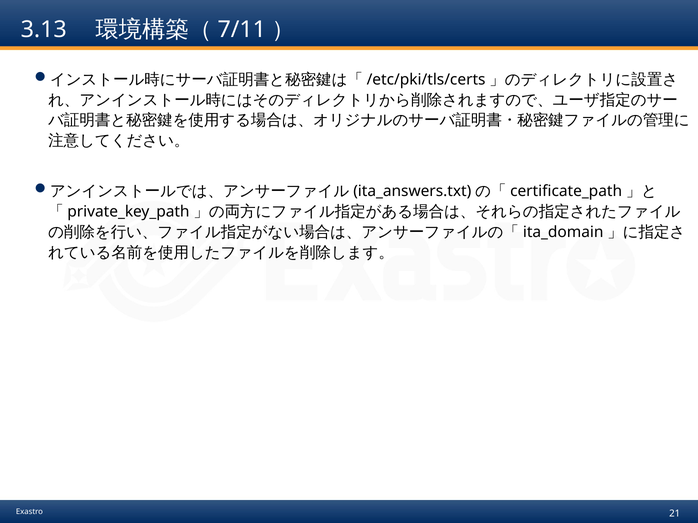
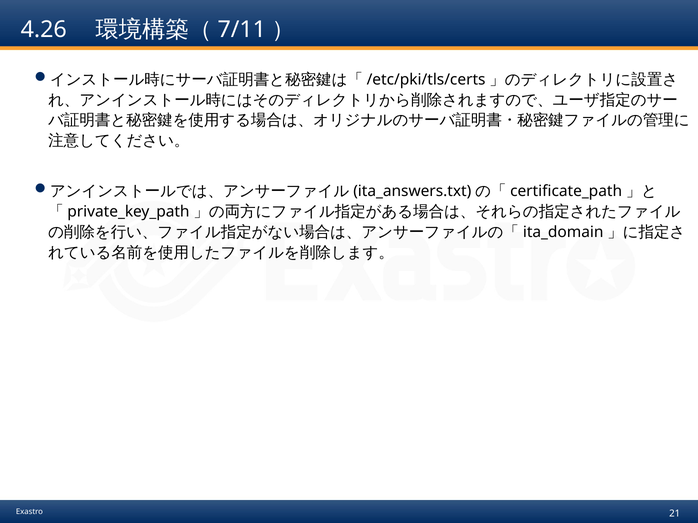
3.13: 3.13 -> 4.26
